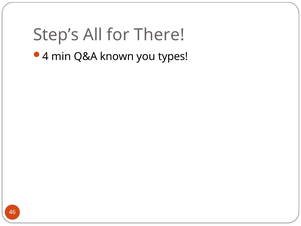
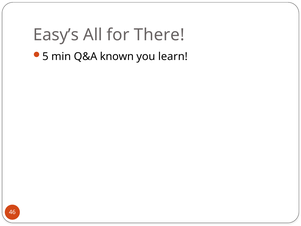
Step’s: Step’s -> Easy’s
4: 4 -> 5
types: types -> learn
